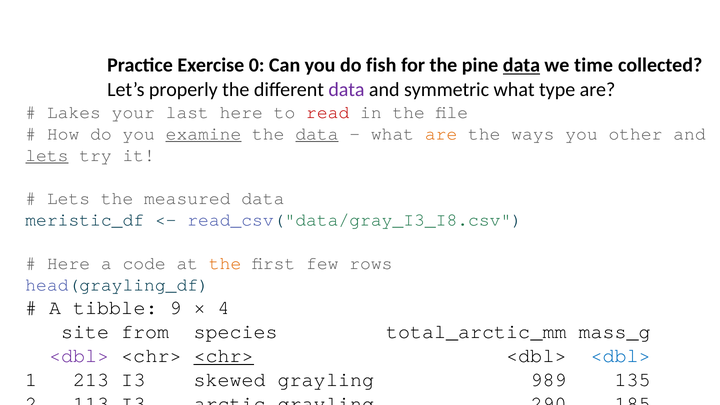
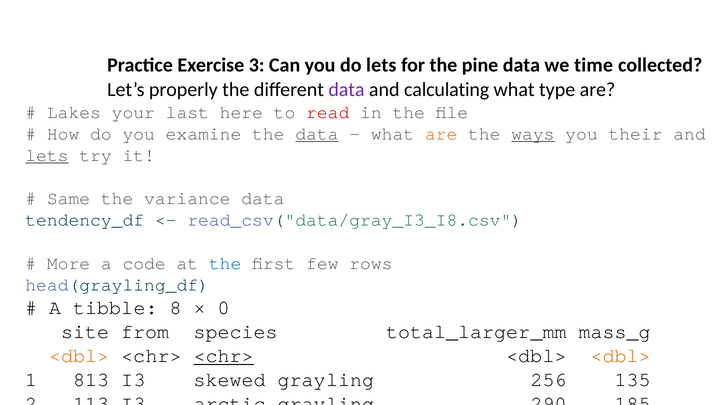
Exercise 0: 0 -> 3
do fish: fish -> lets
data at (521, 65) underline: present -> none
symmetric: symmetric -> calculating
examine underline: present -> none
ways underline: none -> present
other: other -> their
Lets at (69, 198): Lets -> Same
measured: measured -> variance
meristic_df: meristic_df -> tendency_df
Here at (69, 263): Here -> More
the at (225, 263) colour: orange -> blue
9: 9 -> 8
4 at (224, 308): 4 -> 0
total_arctic_mm: total_arctic_mm -> total_larger_mm
<dbl> at (79, 356) colour: purple -> orange
<dbl> at (621, 356) colour: blue -> orange
213: 213 -> 813
989: 989 -> 256
